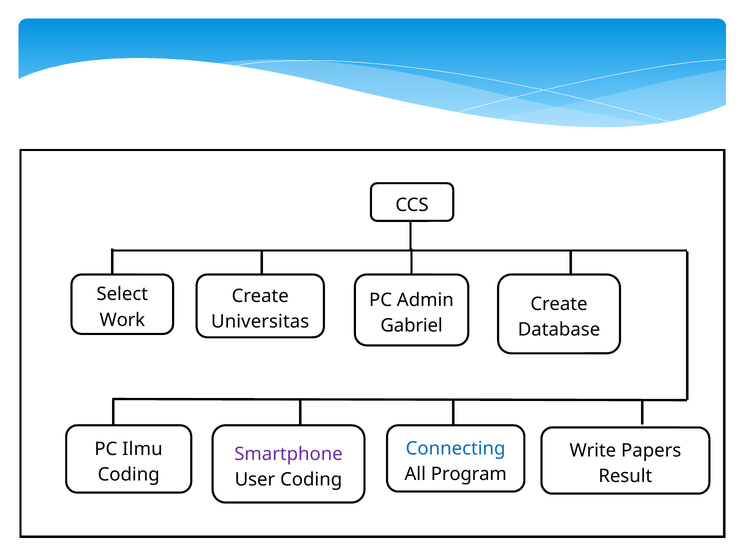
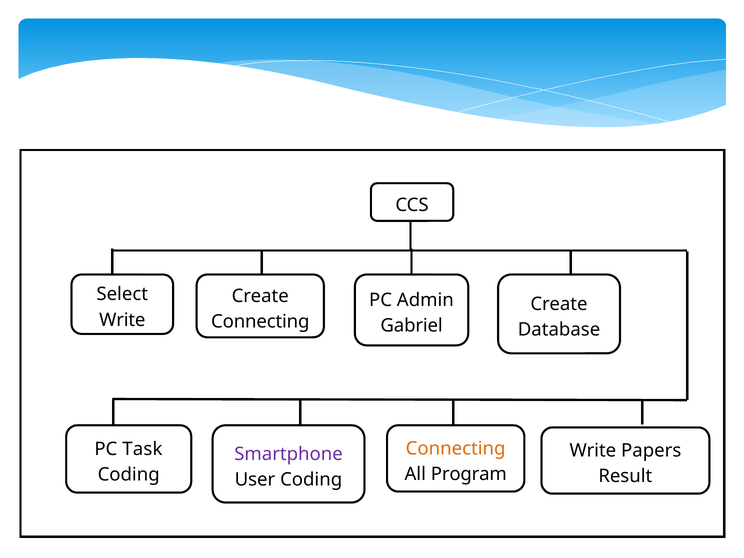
Work at (122, 320): Work -> Write
Universitas at (260, 322): Universitas -> Connecting
Connecting at (456, 449) colour: blue -> orange
Ilmu: Ilmu -> Task
